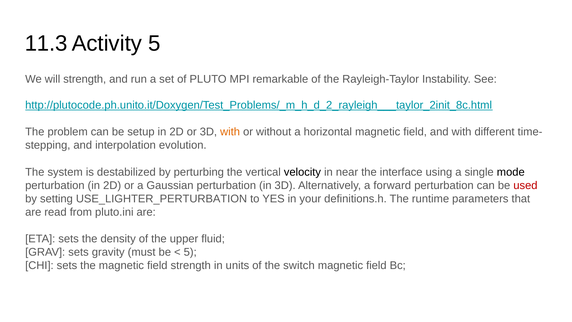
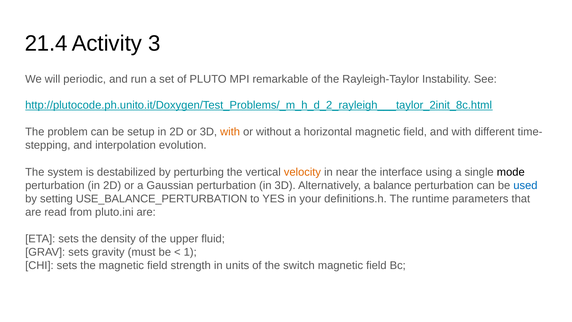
11.3: 11.3 -> 21.4
Activity 5: 5 -> 3
will strength: strength -> periodic
velocity colour: black -> orange
forward: forward -> balance
used colour: red -> blue
USE_LIGHTER_PERTURBATION: USE_LIGHTER_PERTURBATION -> USE_BALANCE_PERTURBATION
5 at (190, 252): 5 -> 1
